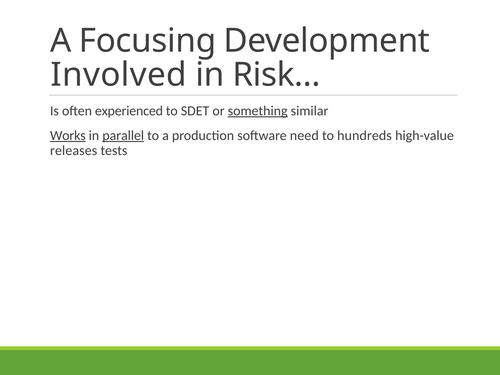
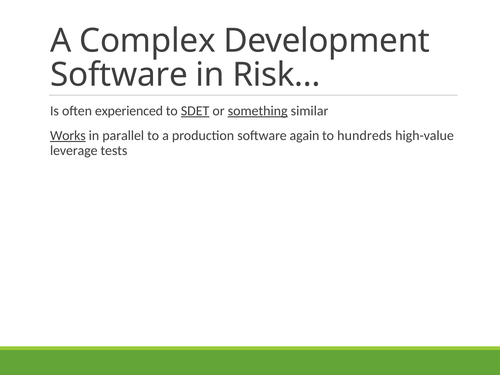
Focusing: Focusing -> Complex
Involved at (119, 75): Involved -> Software
SDET underline: none -> present
parallel underline: present -> none
need: need -> again
releases: releases -> leverage
